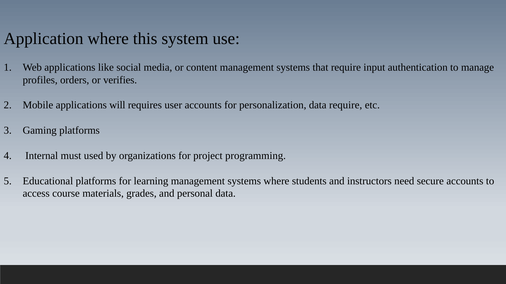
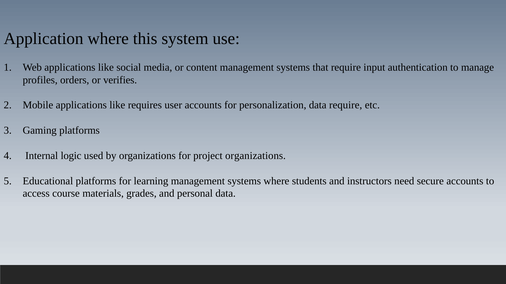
Mobile applications will: will -> like
must: must -> logic
project programming: programming -> organizations
